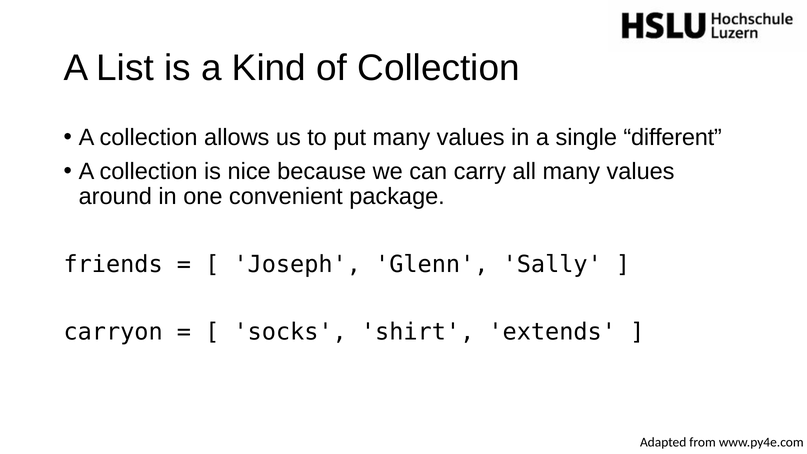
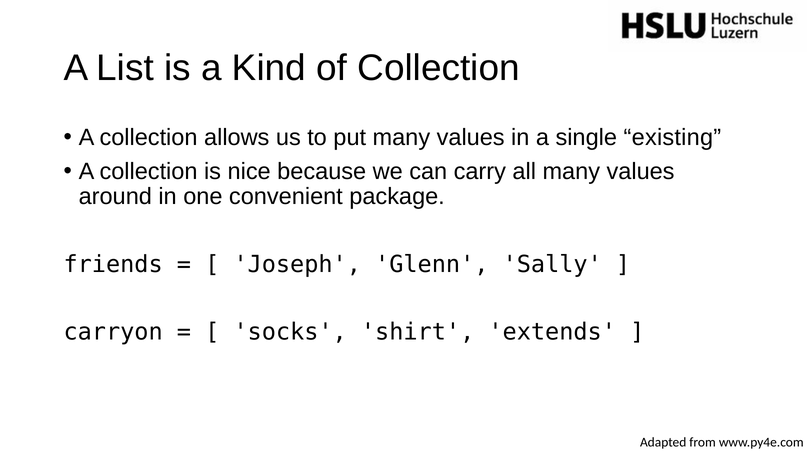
different: different -> existing
